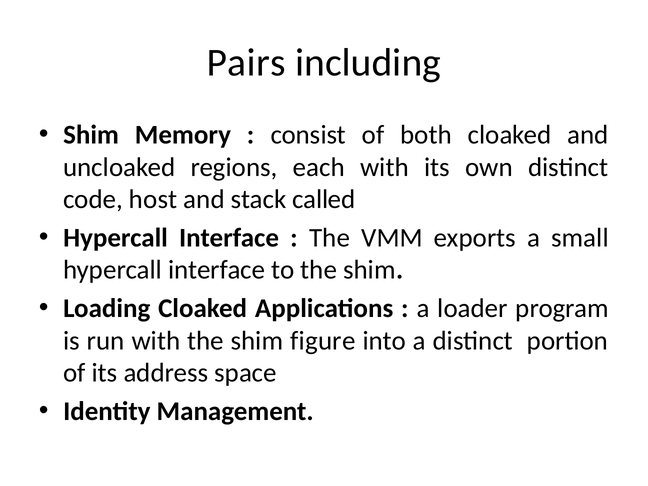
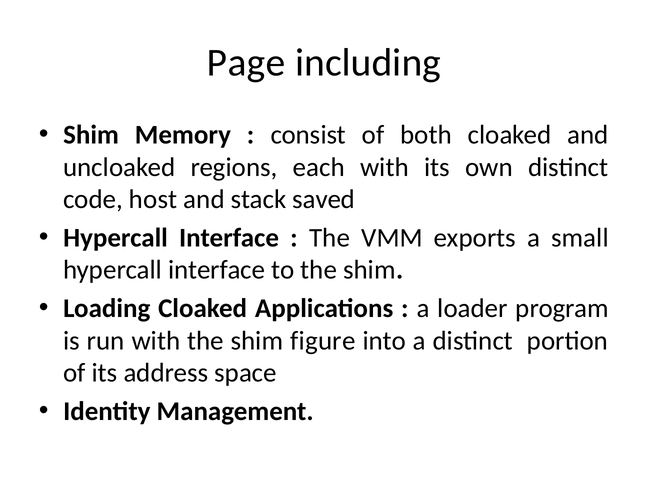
Pairs: Pairs -> Page
called: called -> saved
